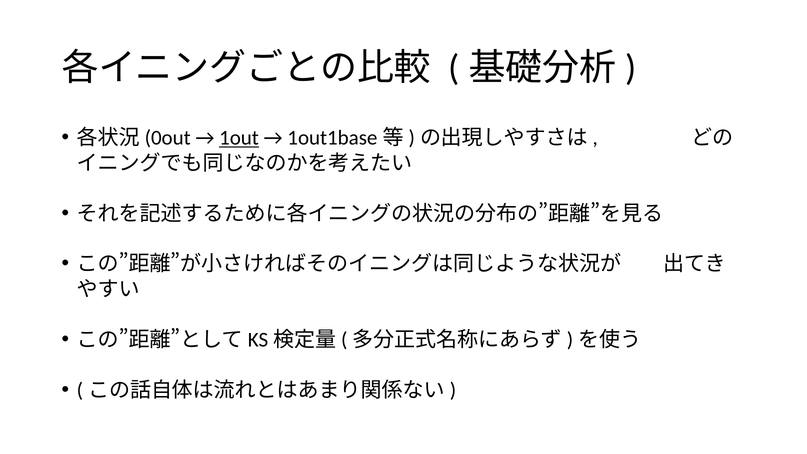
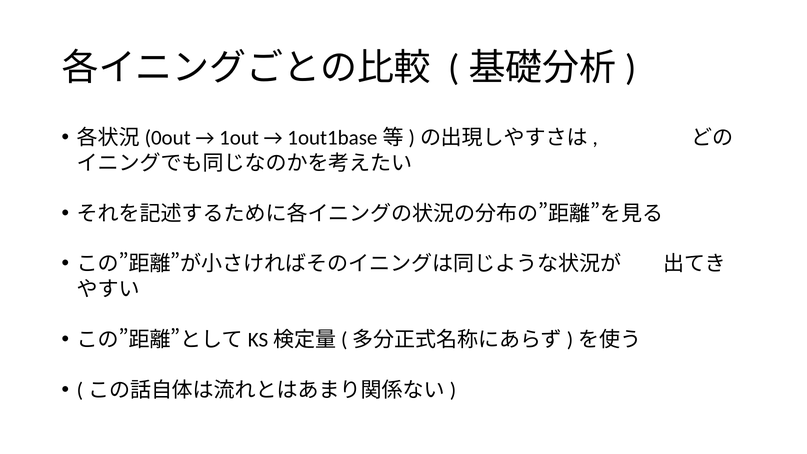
1out underline: present -> none
